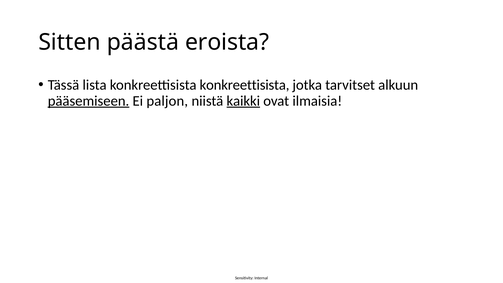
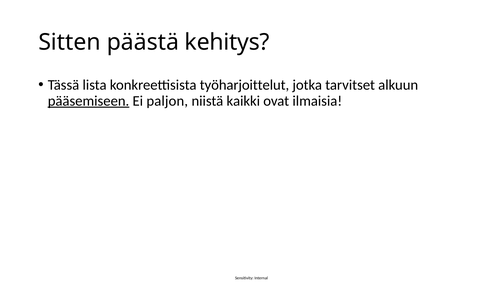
eroista: eroista -> kehitys
konkreettisista konkreettisista: konkreettisista -> työharjoittelut
kaikki underline: present -> none
